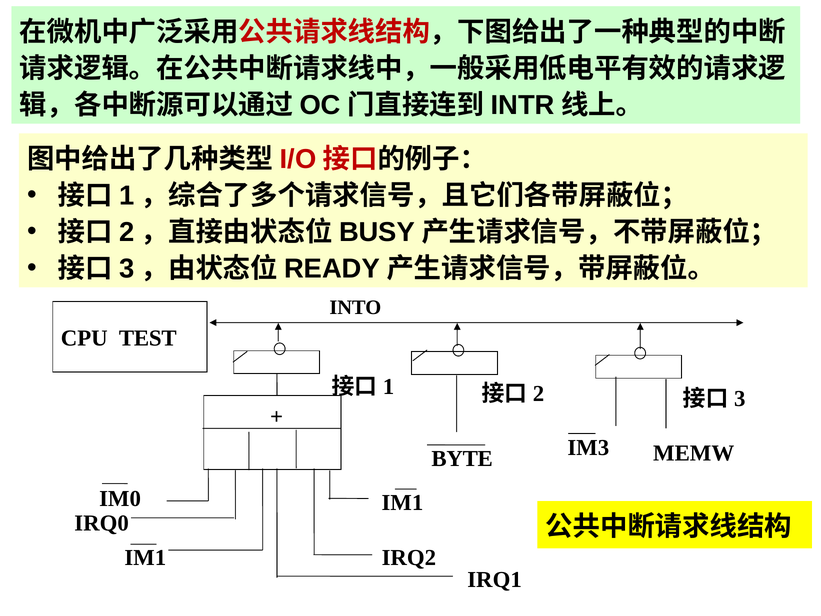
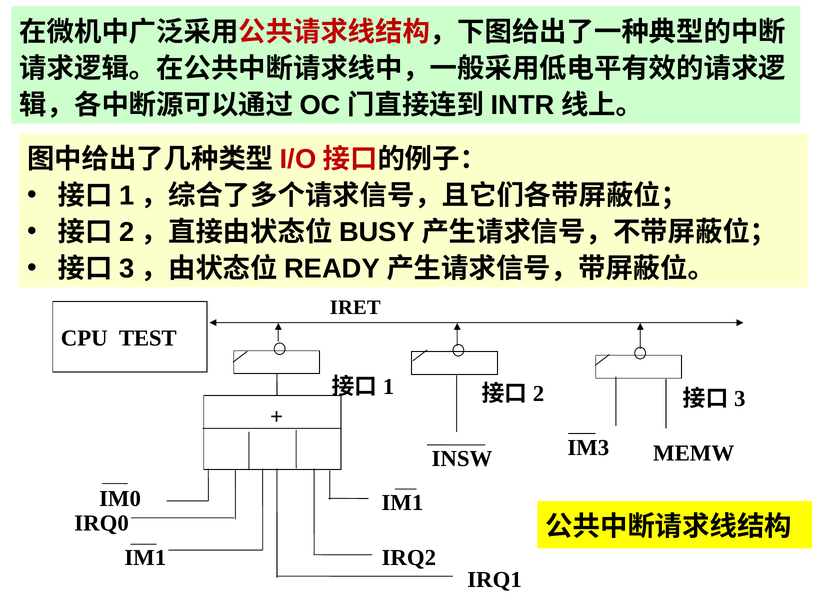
INTO: INTO -> IRET
BYTE: BYTE -> INSW
